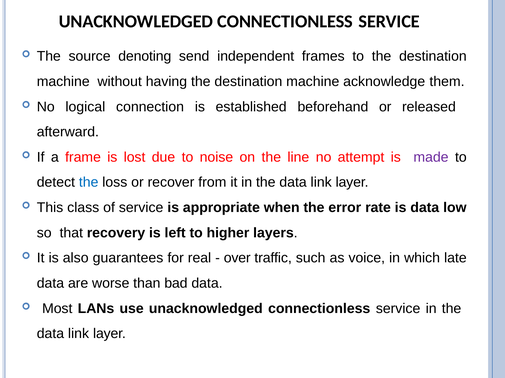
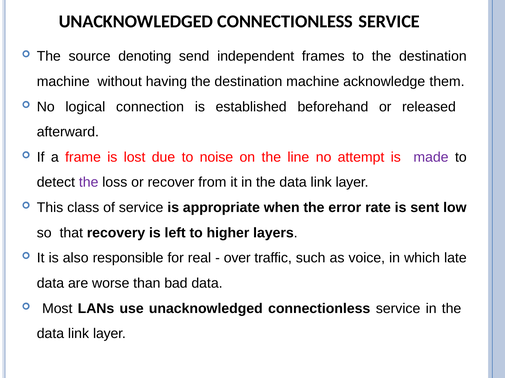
the at (89, 183) colour: blue -> purple
is data: data -> sent
guarantees: guarantees -> responsible
